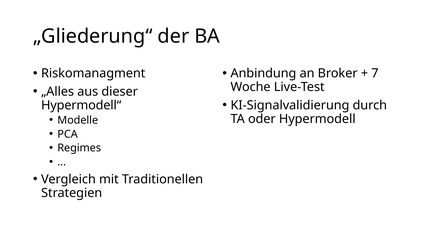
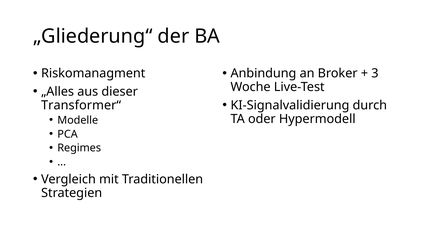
7: 7 -> 3
Hypermodell“: Hypermodell“ -> Transformer“
